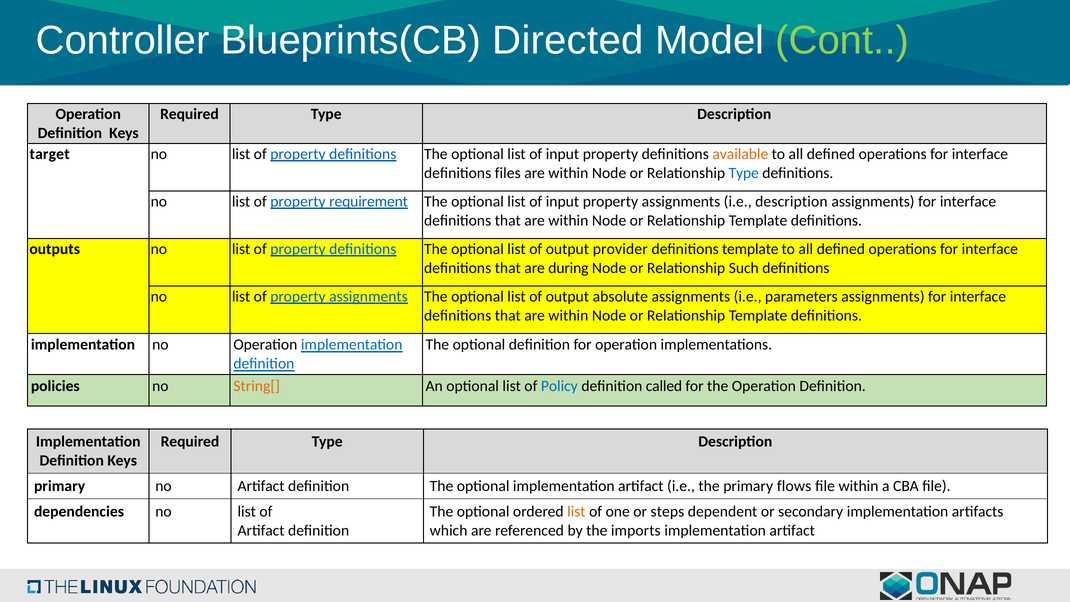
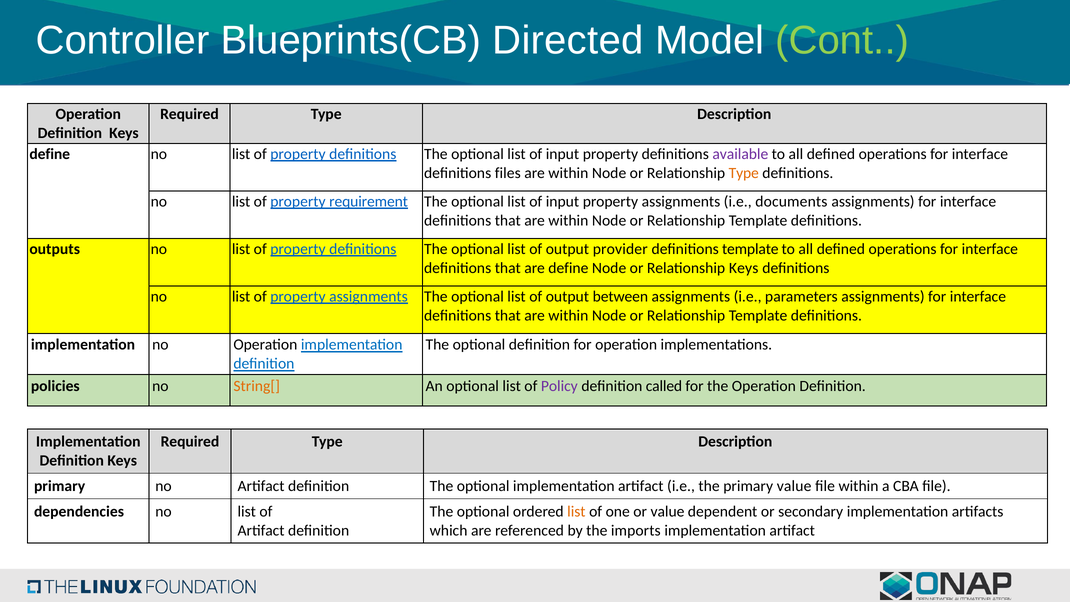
target at (50, 154): target -> define
available colour: orange -> purple
Type at (744, 173) colour: blue -> orange
i.e description: description -> documents
are during: during -> define
Relationship Such: Such -> Keys
absolute: absolute -> between
Policy colour: blue -> purple
primary flows: flows -> value
or steps: steps -> value
